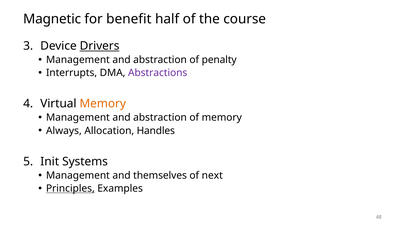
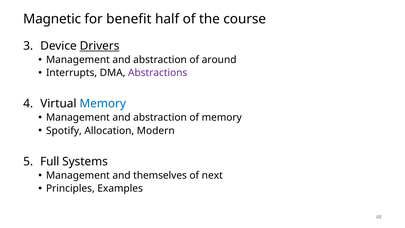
penalty: penalty -> around
Memory at (103, 104) colour: orange -> blue
Always: Always -> Spotify
Handles: Handles -> Modern
Init: Init -> Full
Principles underline: present -> none
